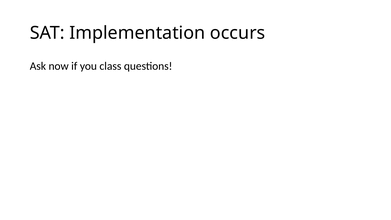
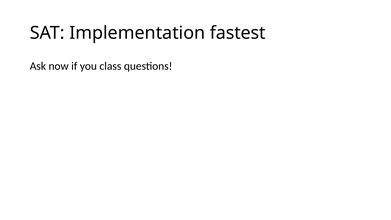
occurs: occurs -> fastest
